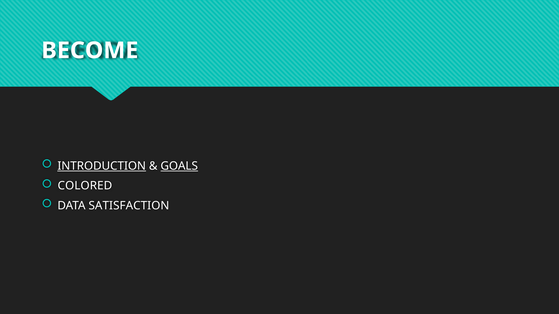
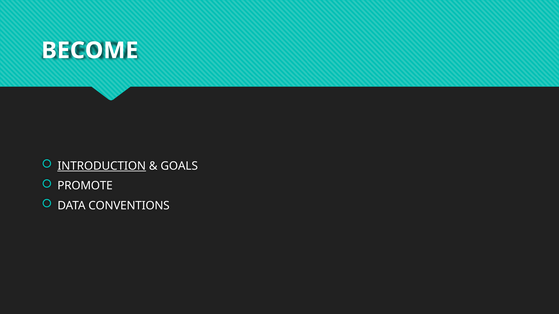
GOALS underline: present -> none
COLORED: COLORED -> PROMOTE
SATISFACTION: SATISFACTION -> CONVENTIONS
